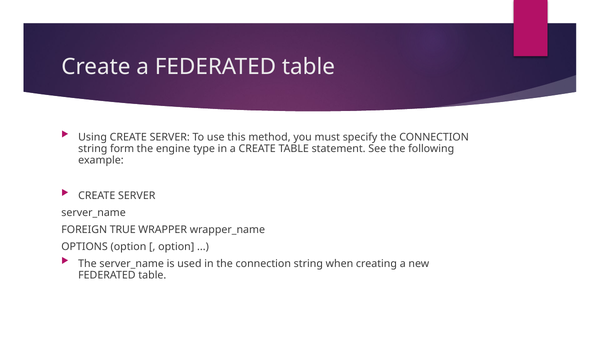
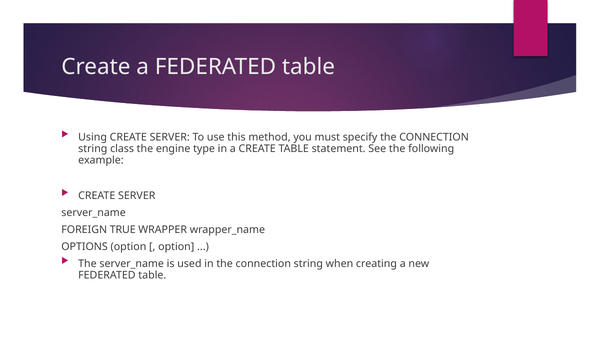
form: form -> class
